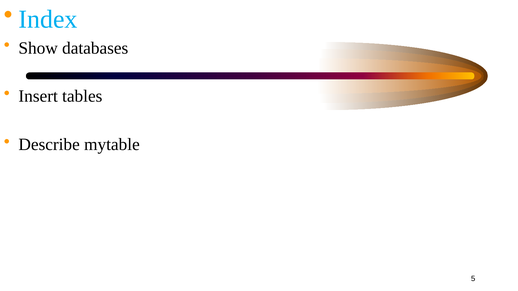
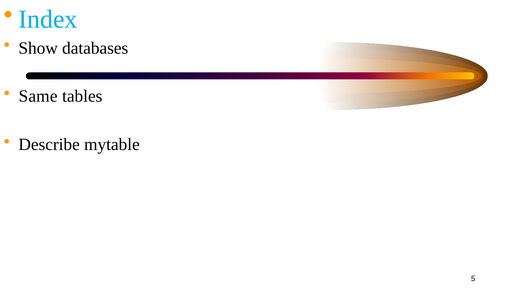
Insert: Insert -> Same
